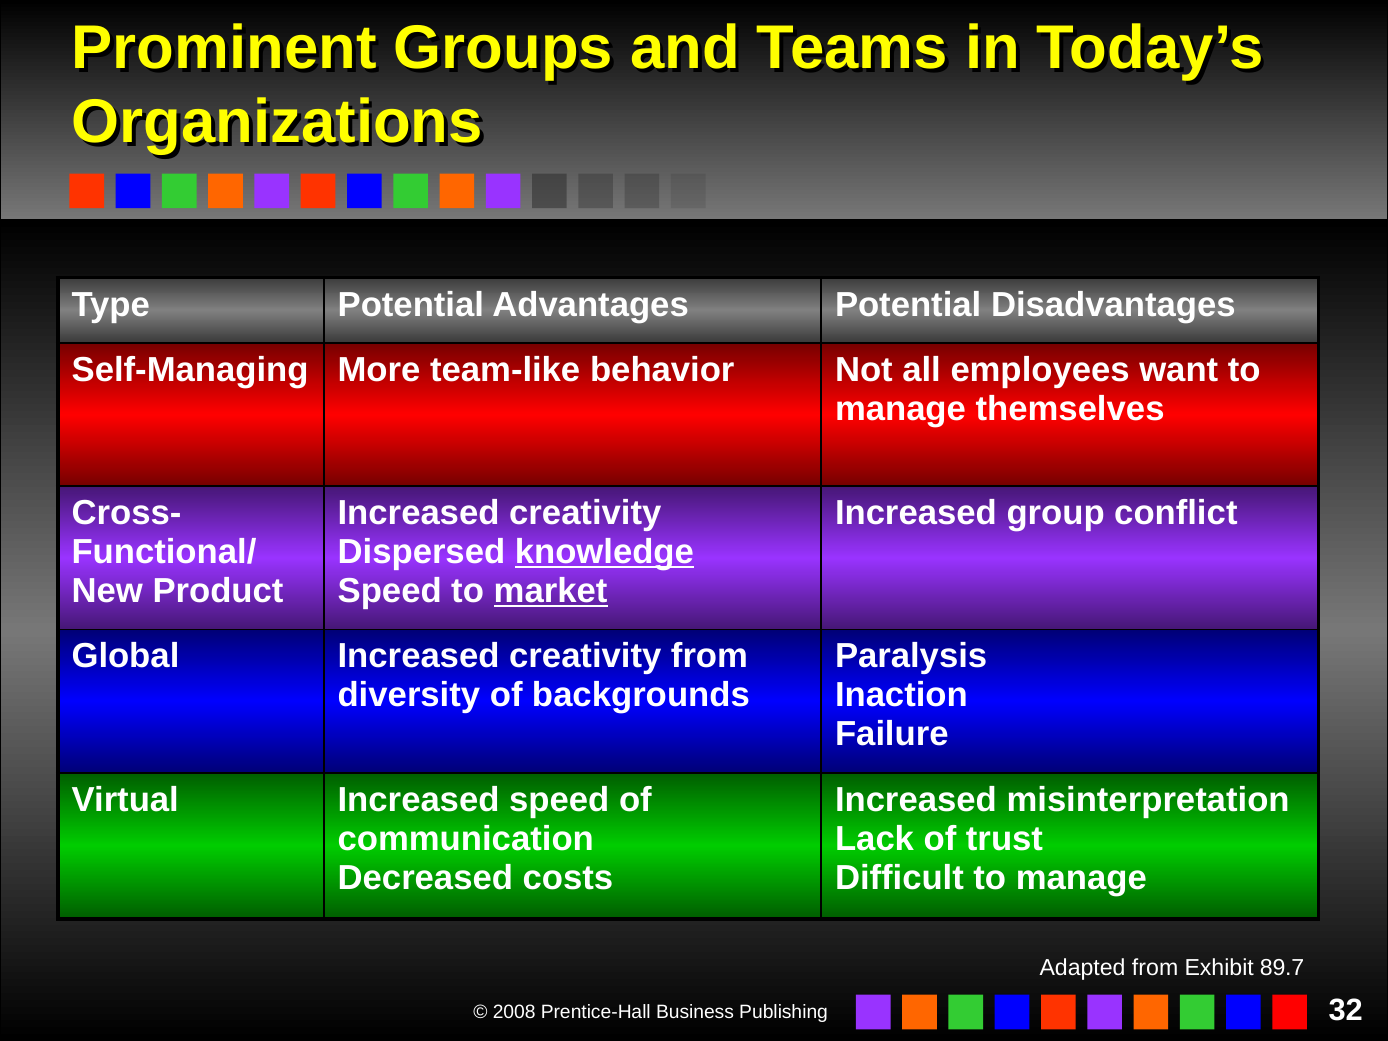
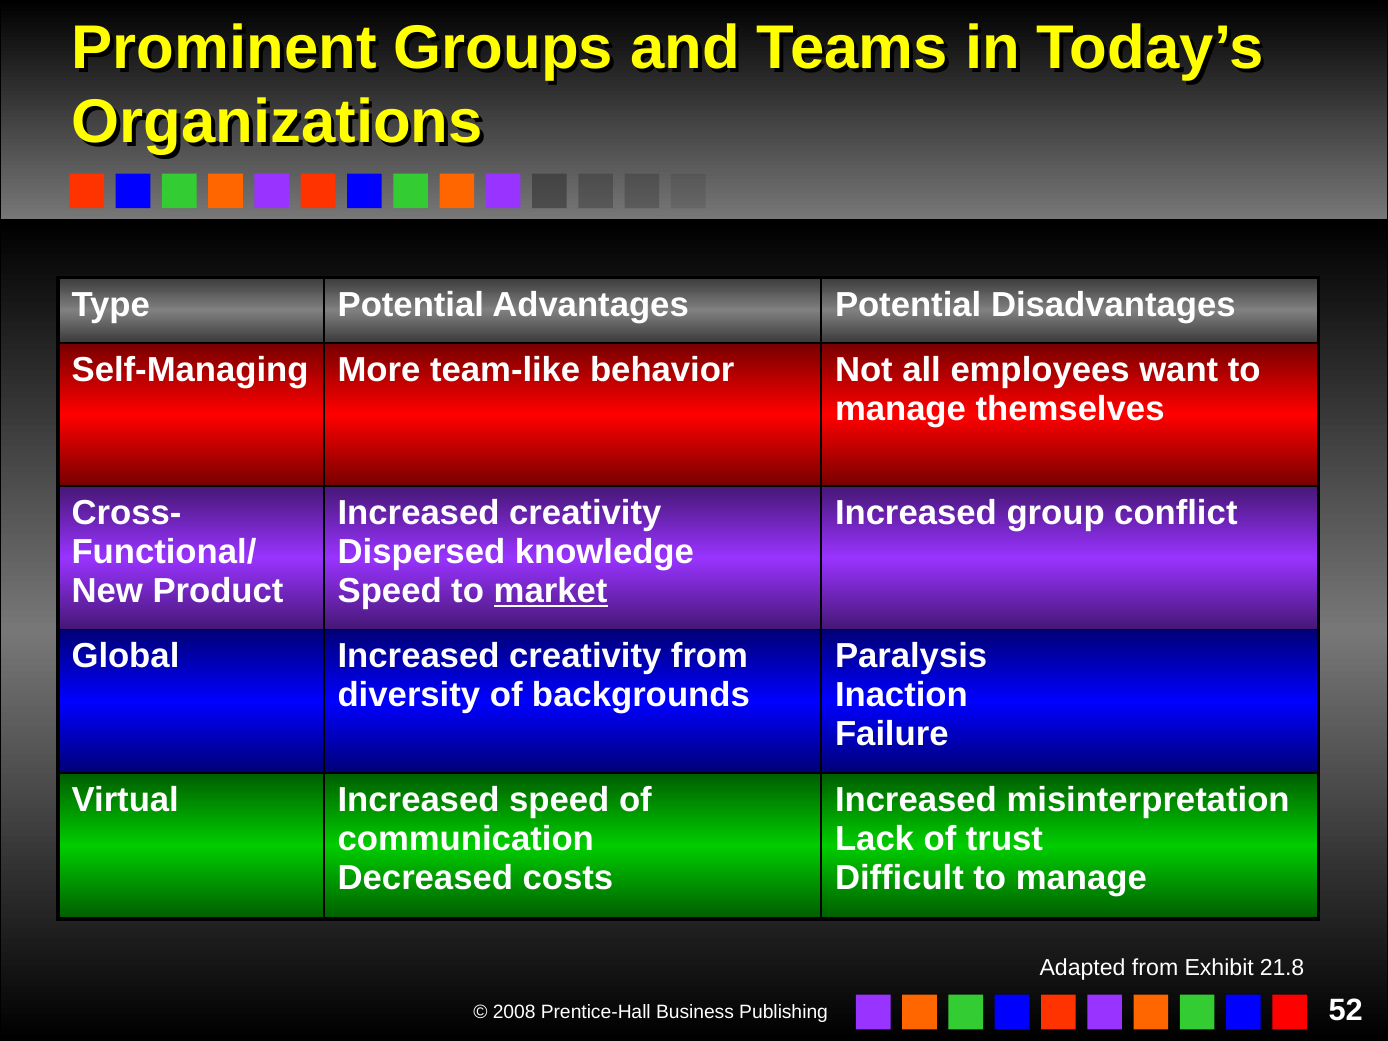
knowledge underline: present -> none
89.7: 89.7 -> 21.8
32: 32 -> 52
